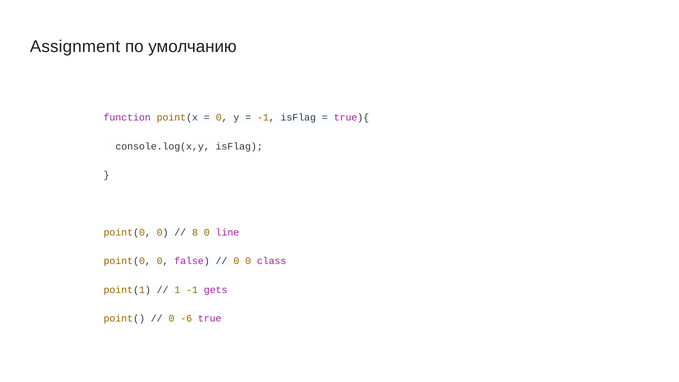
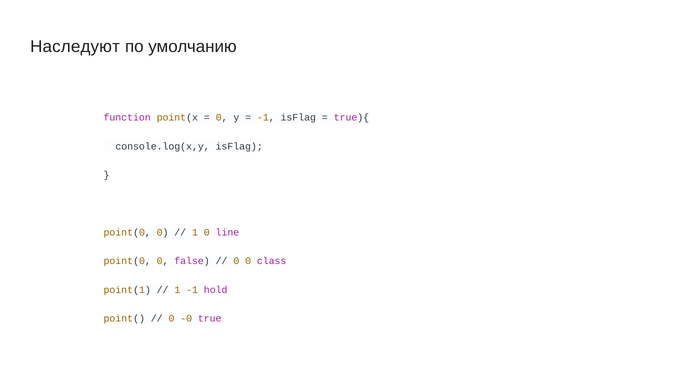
Assignment: Assignment -> Наследуют
8 at (195, 232): 8 -> 1
gets: gets -> hold
-6: -6 -> -0
